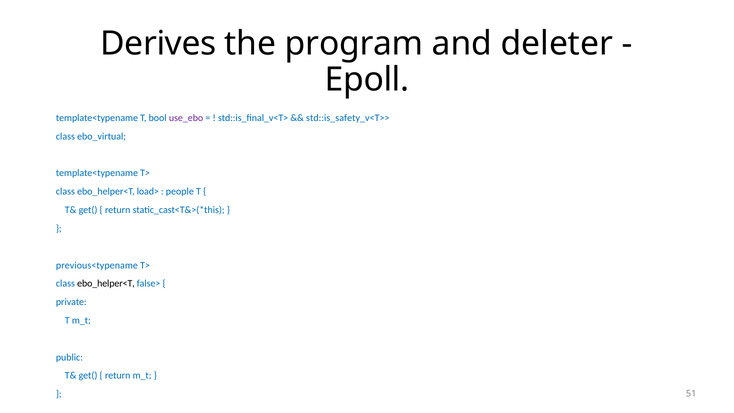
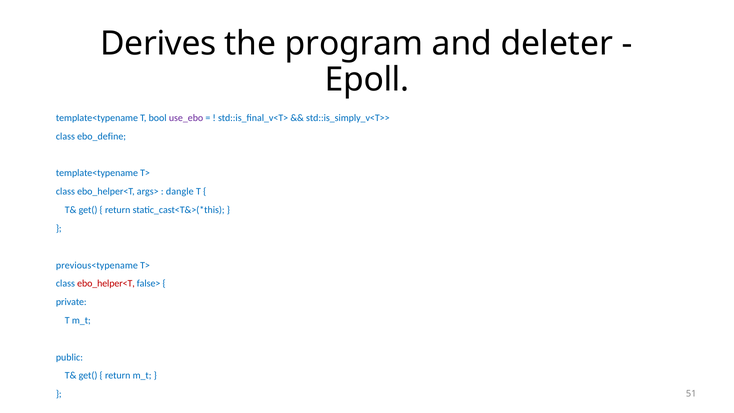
std::is_safety_v<T>>: std::is_safety_v<T>> -> std::is_simply_v<T>>
ebo_virtual: ebo_virtual -> ebo_define
load>: load> -> args>
people: people -> dangle
ebo_helper<T at (106, 284) colour: black -> red
